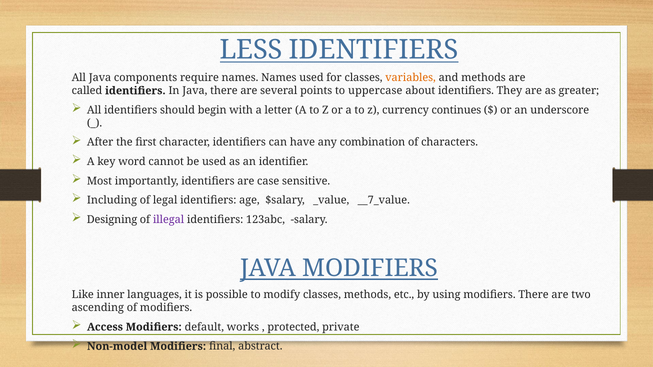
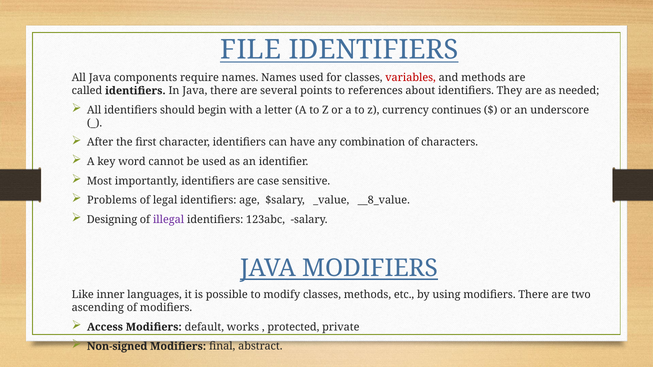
LESS: LESS -> FILE
variables colour: orange -> red
uppercase: uppercase -> references
greater: greater -> needed
Including: Including -> Problems
__7_value: __7_value -> __8_value
Non-model: Non-model -> Non-signed
